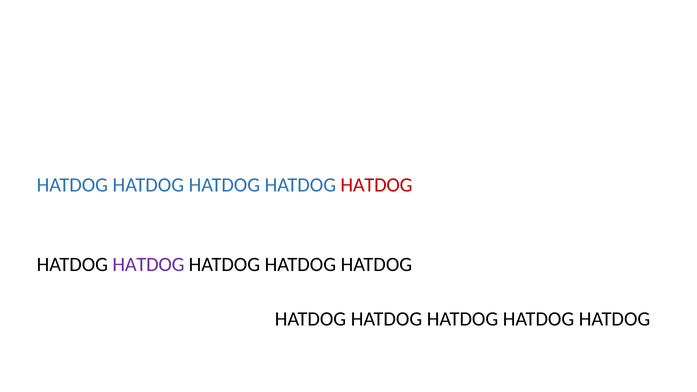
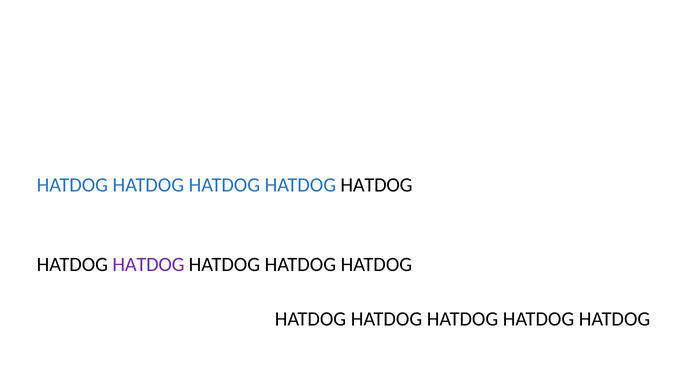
HATDOG at (376, 185) colour: red -> black
